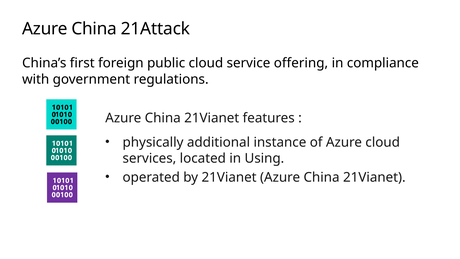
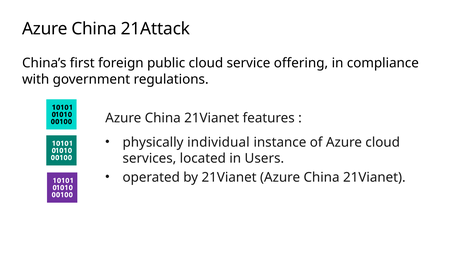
additional: additional -> individual
Using: Using -> Users
